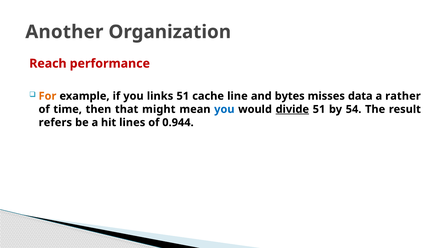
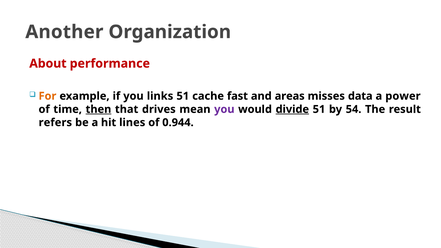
Reach: Reach -> About
line: line -> fast
bytes: bytes -> areas
rather: rather -> power
then underline: none -> present
might: might -> drives
you at (224, 109) colour: blue -> purple
